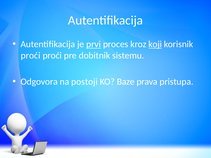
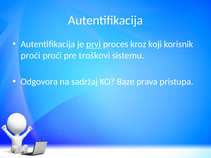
koji underline: present -> none
dobitnik: dobitnik -> troškovi
postoji: postoji -> sadržaj
